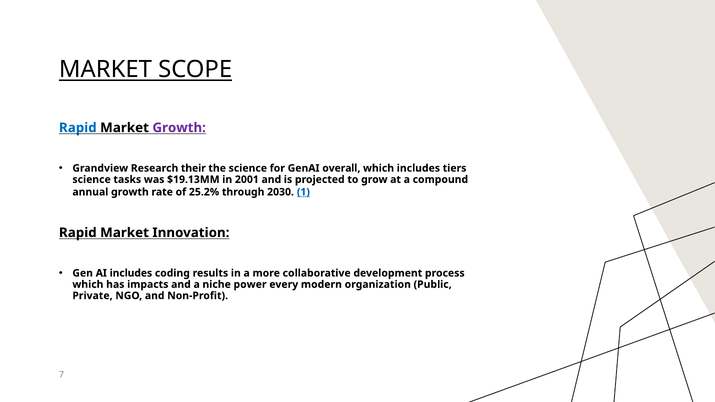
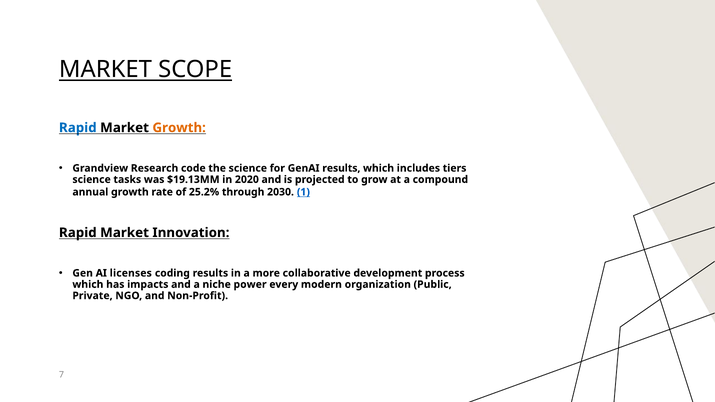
Growth at (179, 128) colour: purple -> orange
their: their -> code
GenAI overall: overall -> results
2001: 2001 -> 2020
AI includes: includes -> licenses
